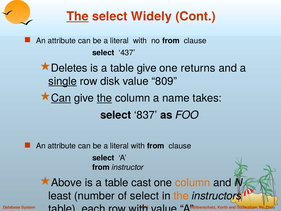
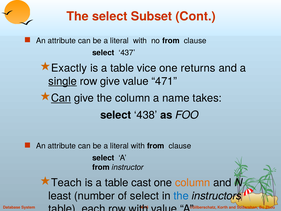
The at (78, 16) underline: present -> none
Widely: Widely -> Subset
Deletes: Deletes -> Exactly
table give: give -> vice
row disk: disk -> give
809: 809 -> 471
the at (104, 98) underline: present -> none
837: 837 -> 438
Above: Above -> Teach
the at (181, 196) colour: orange -> blue
